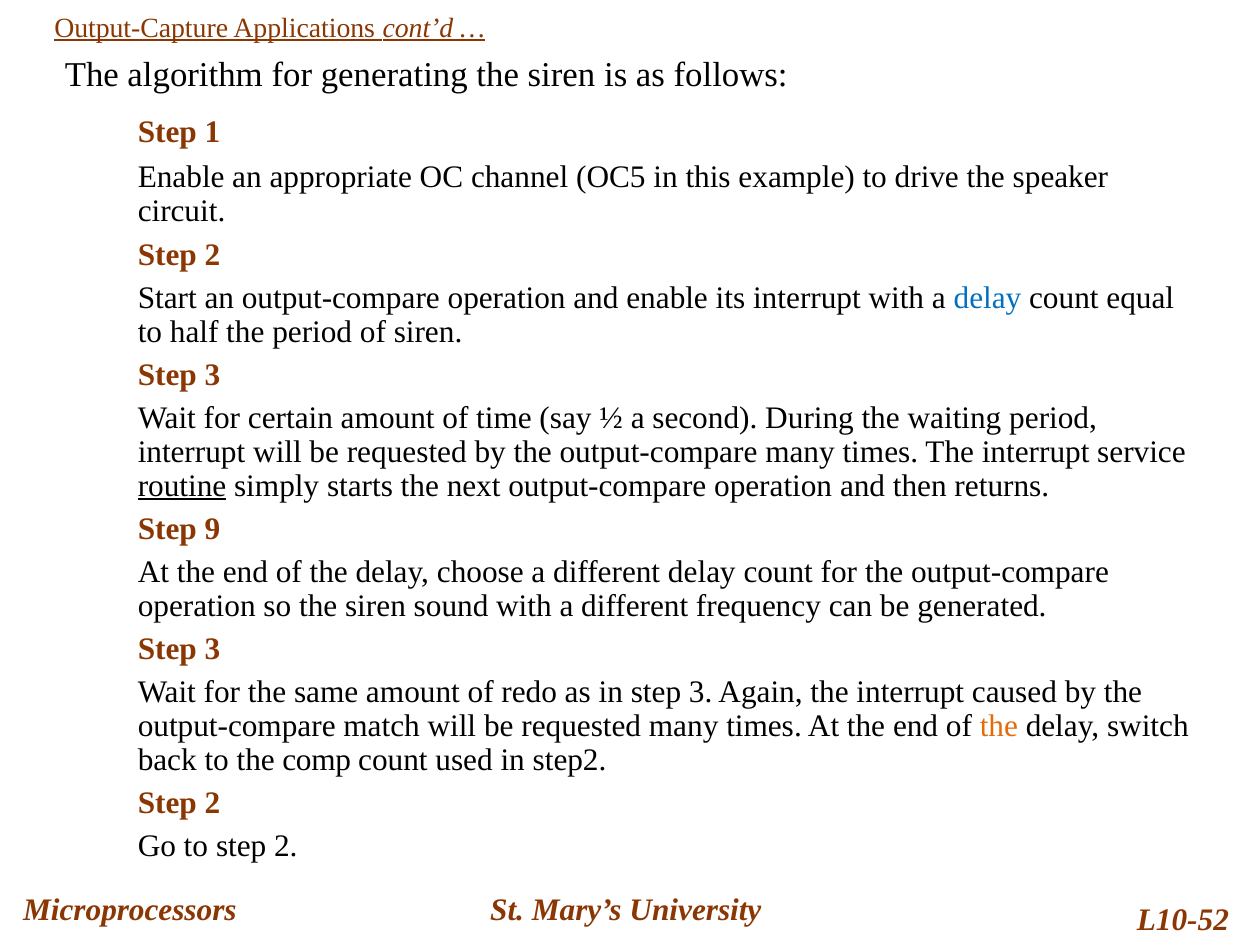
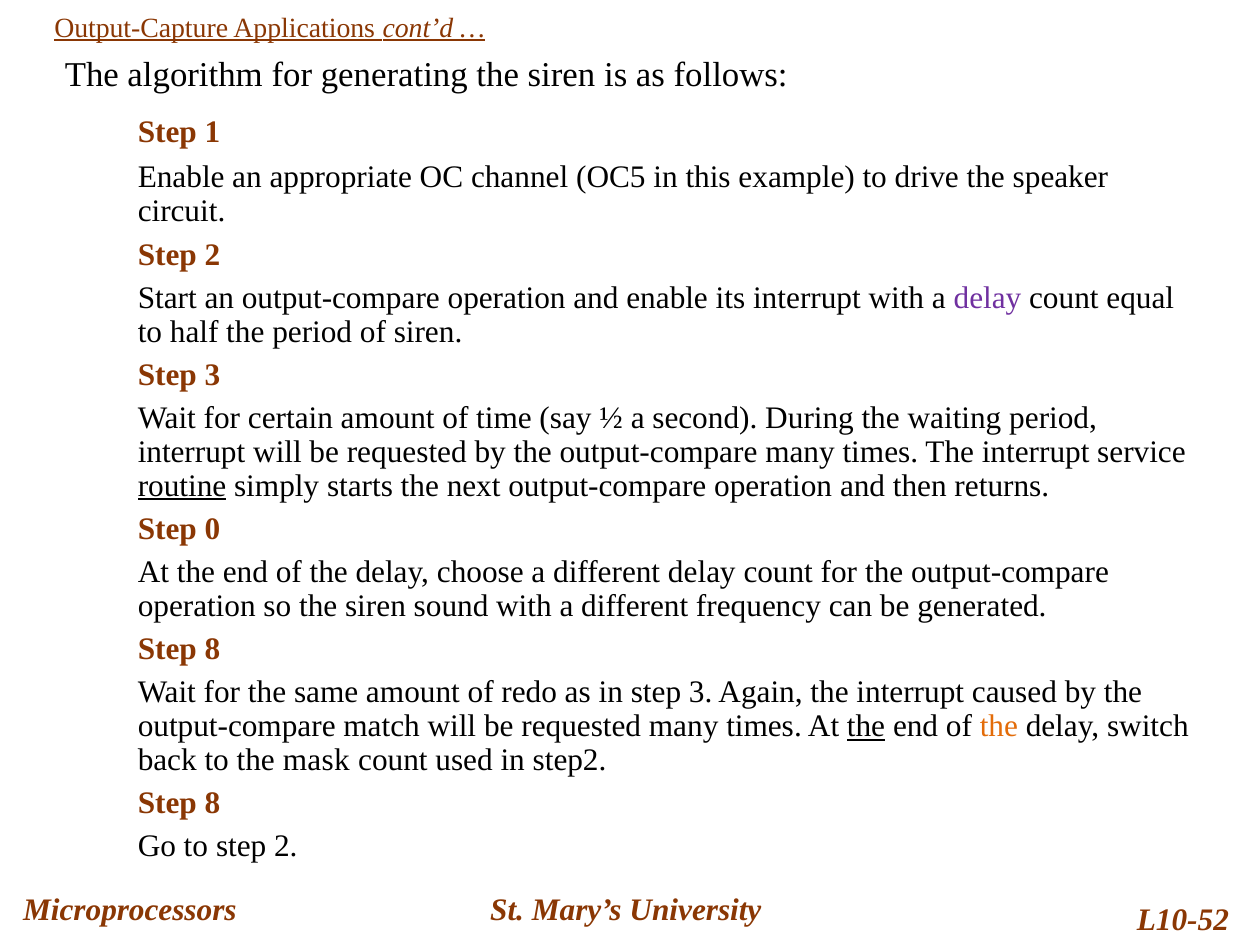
delay at (987, 298) colour: blue -> purple
9: 9 -> 0
3 at (212, 649): 3 -> 8
the at (866, 726) underline: none -> present
comp: comp -> mask
2 at (212, 803): 2 -> 8
